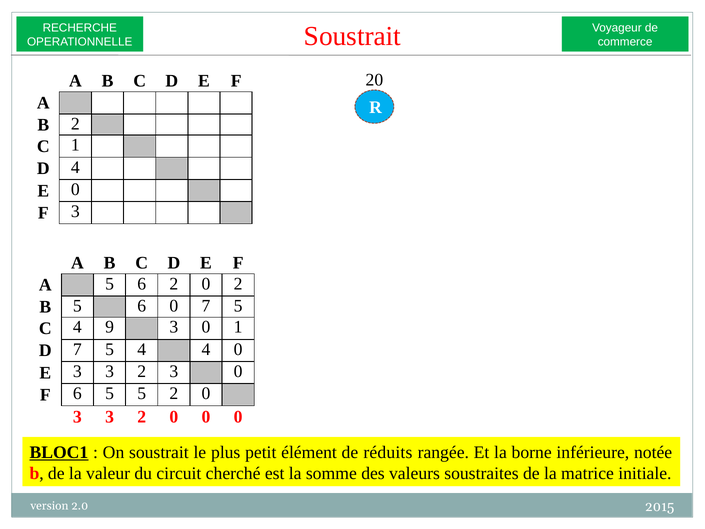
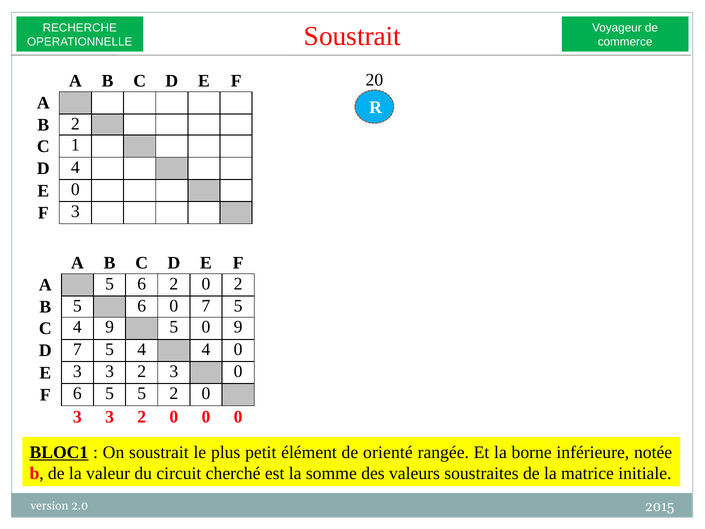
9 3: 3 -> 5
0 1: 1 -> 9
réduits: réduits -> orienté
